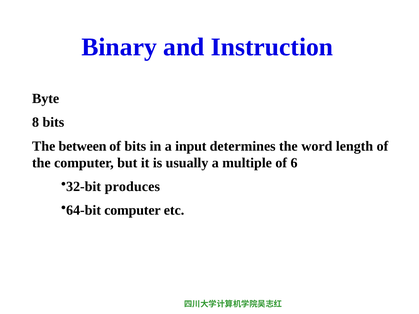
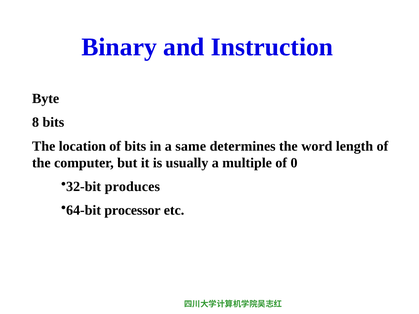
between: between -> location
input: input -> same
6: 6 -> 0
computer at (132, 210): computer -> processor
